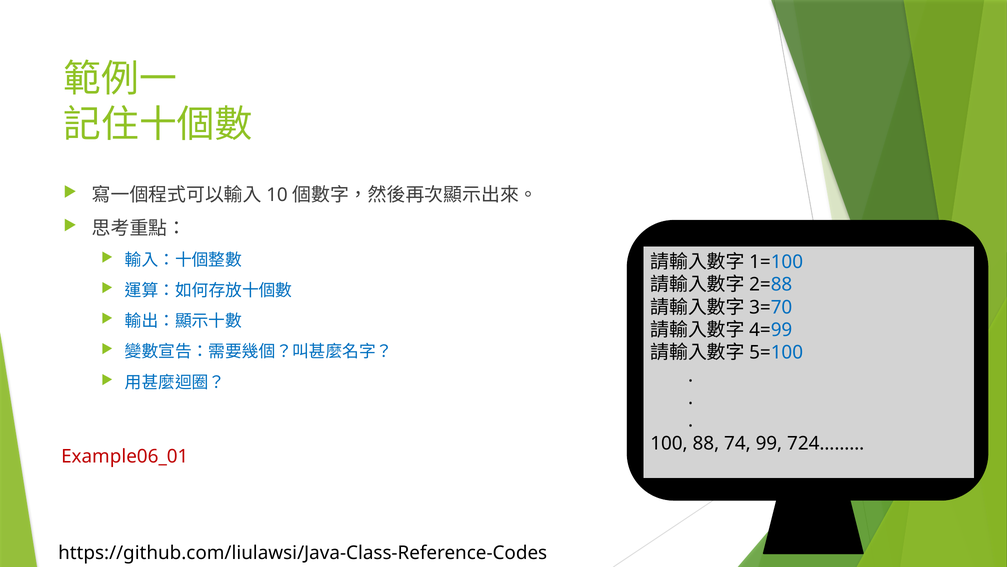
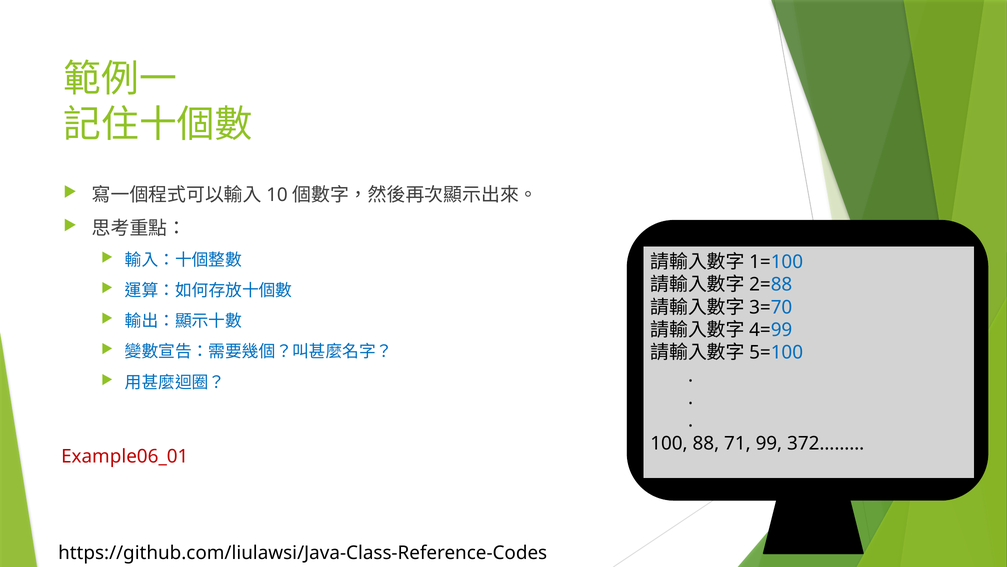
74: 74 -> 71
724………: 724……… -> 372………
